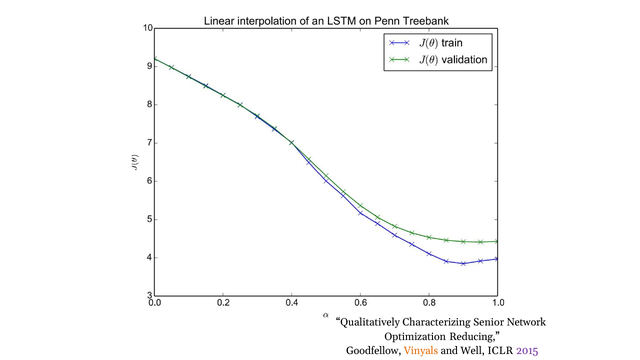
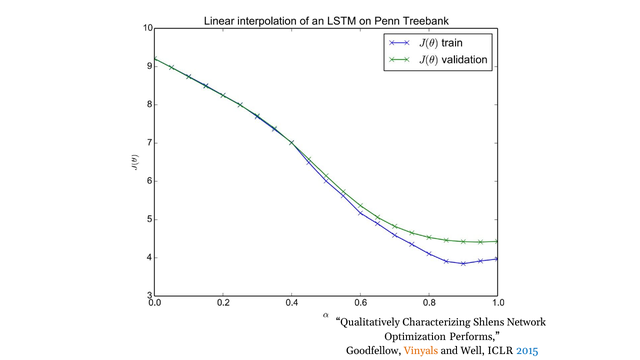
Senior: Senior -> Shlens
Reducing: Reducing -> Performs
2015 colour: purple -> blue
